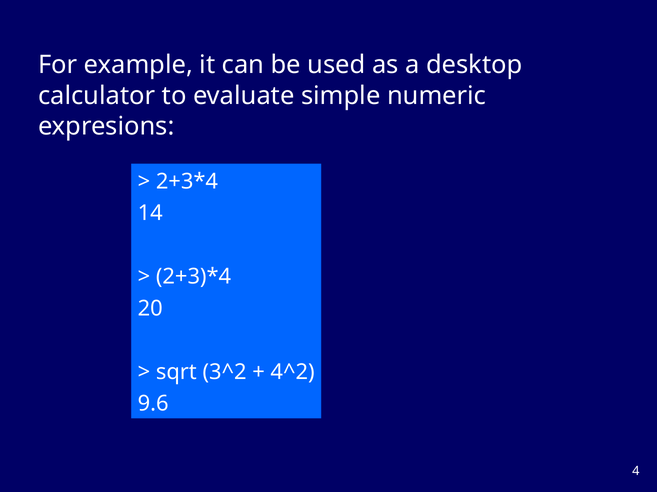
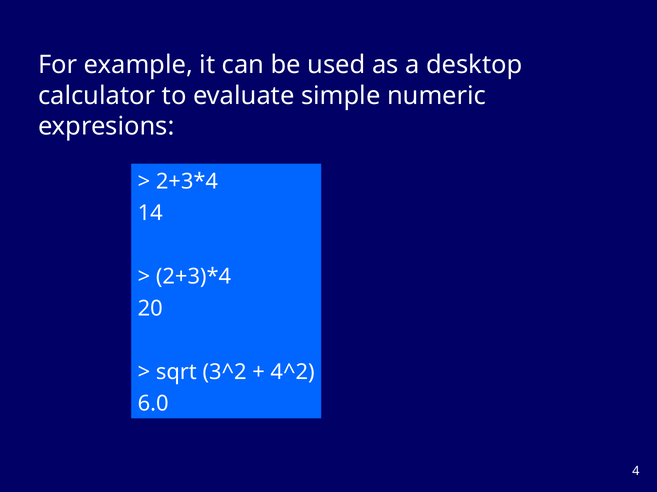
9.6: 9.6 -> 6.0
